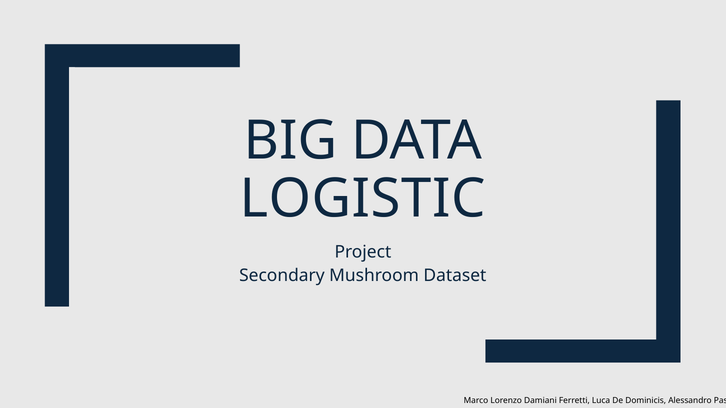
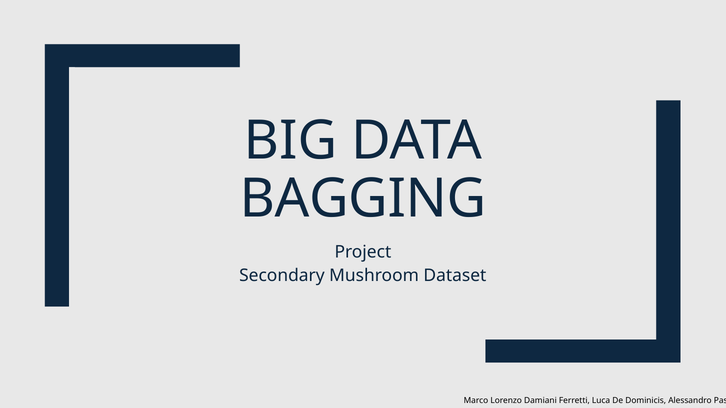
LOGISTIC: LOGISTIC -> BAGGING
